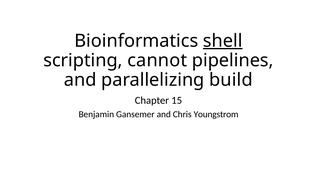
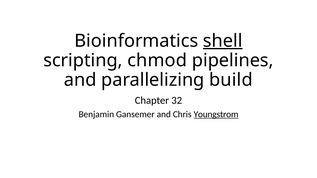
cannot: cannot -> chmod
15: 15 -> 32
Youngstrom underline: none -> present
